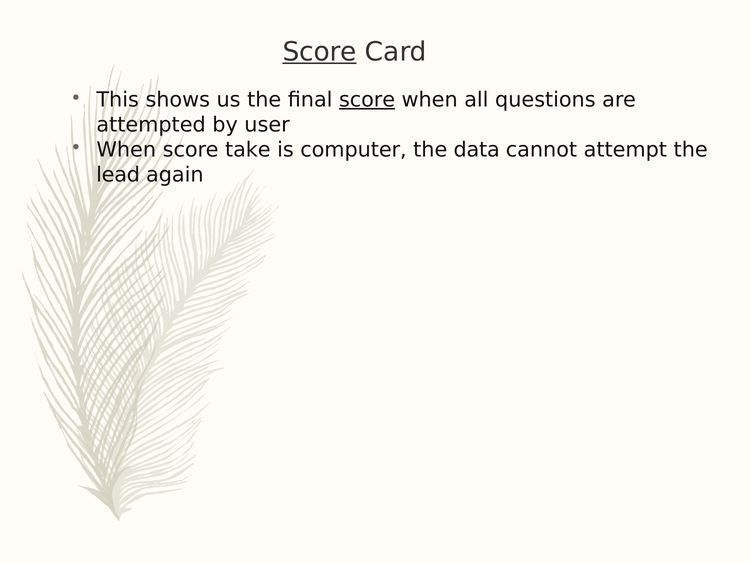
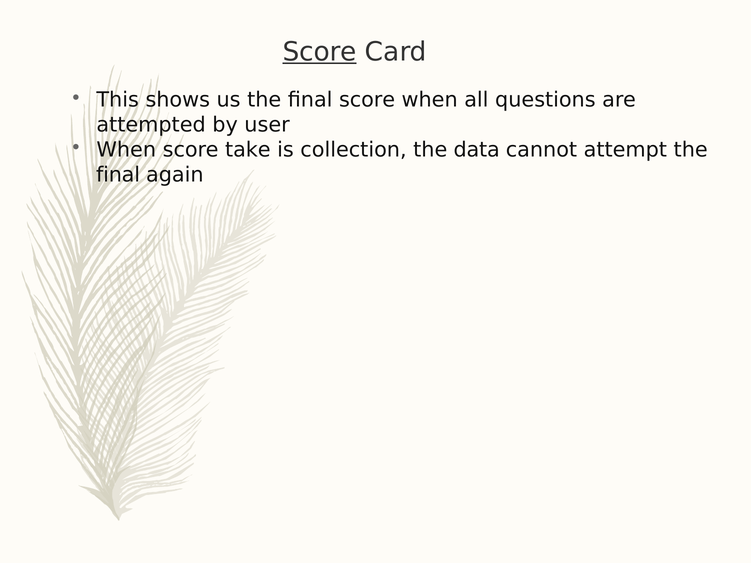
score at (367, 100) underline: present -> none
computer: computer -> collection
lead at (118, 175): lead -> final
